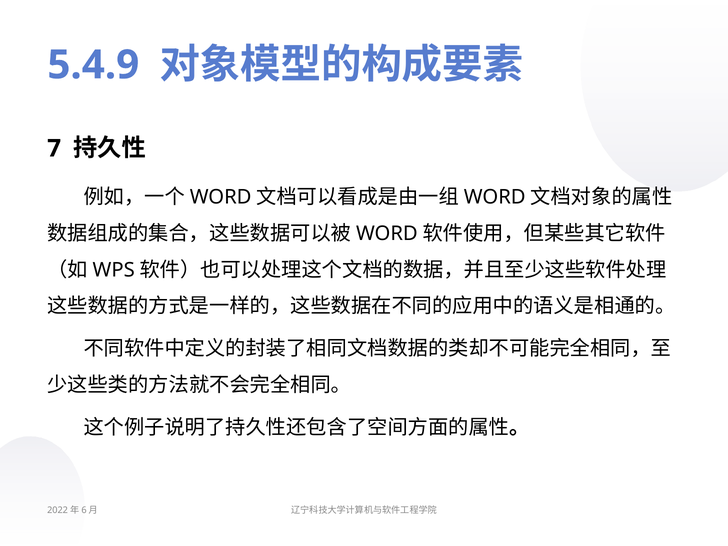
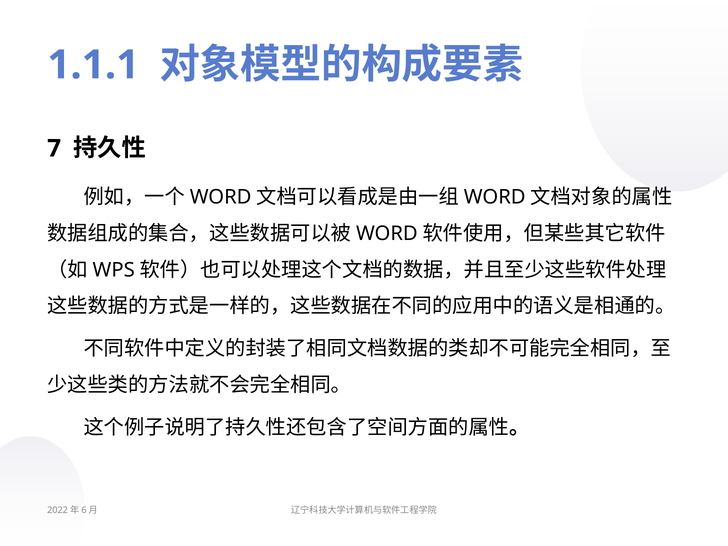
5.4.9: 5.4.9 -> 1.1.1
